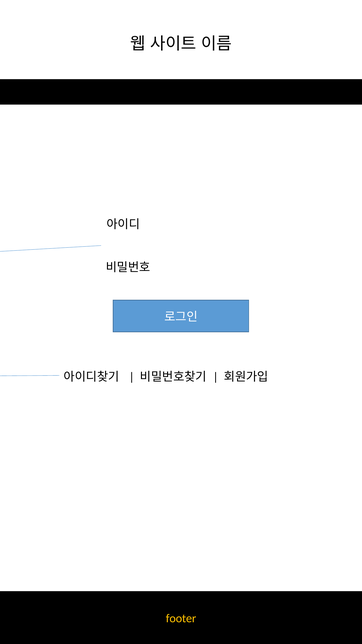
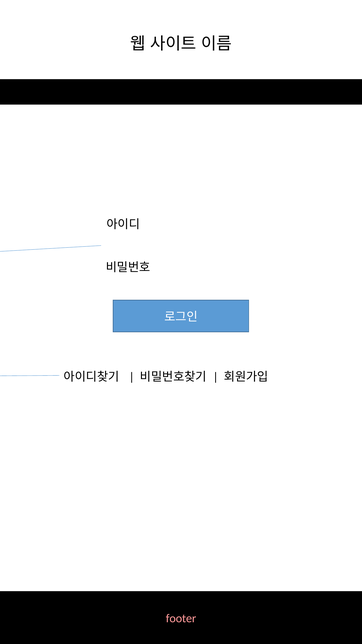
footer colour: yellow -> pink
